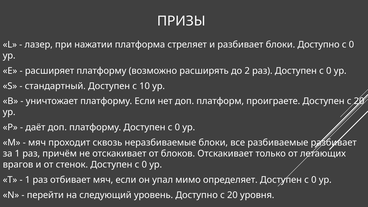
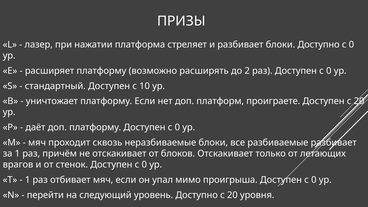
определяет: определяет -> проигрыша
